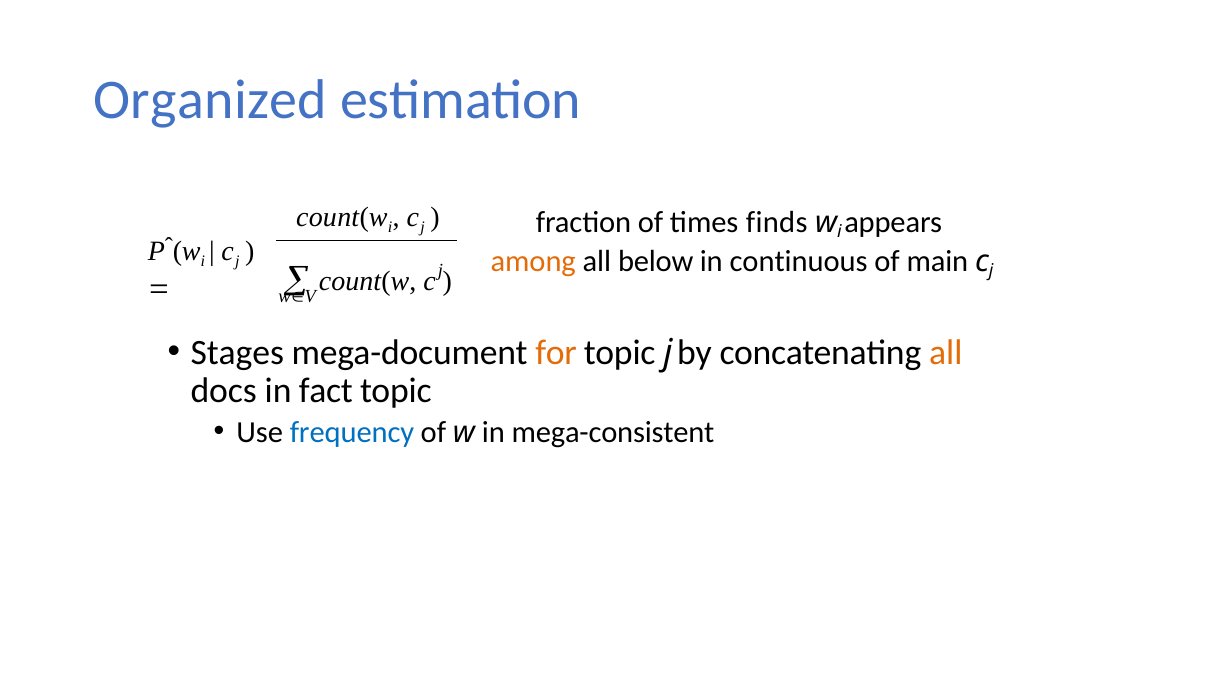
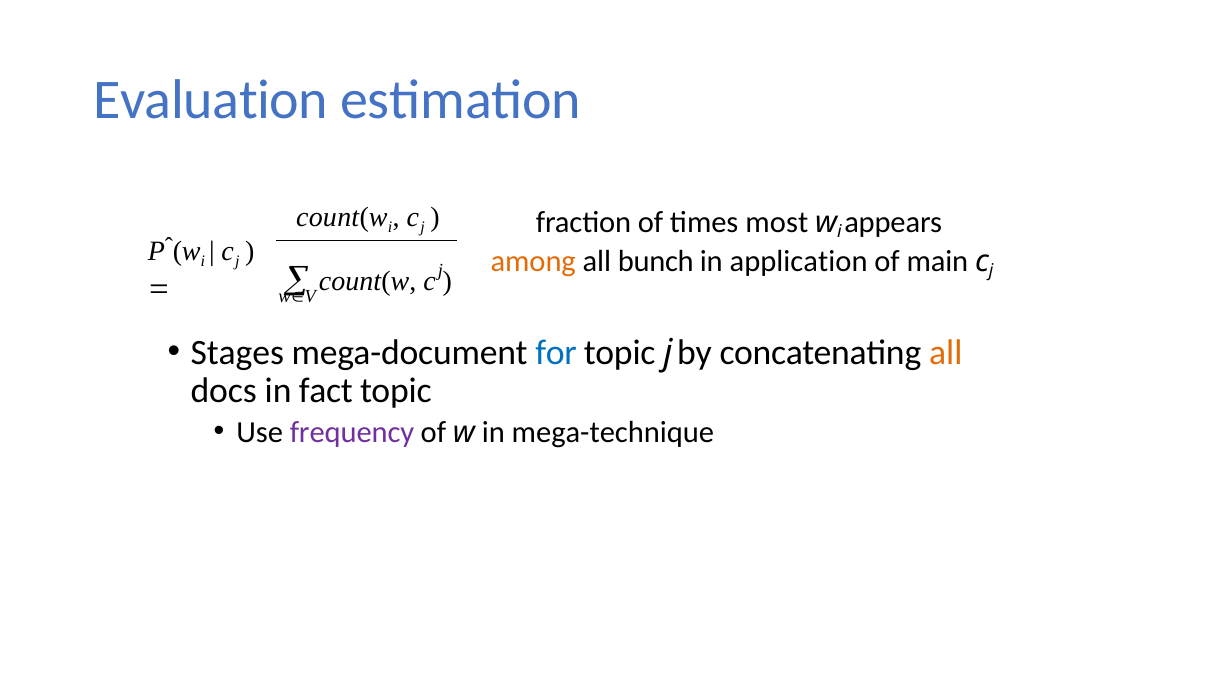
Organized: Organized -> Evaluation
finds: finds -> most
below: below -> bunch
continuous: continuous -> application
for colour: orange -> blue
frequency colour: blue -> purple
mega-consistent: mega-consistent -> mega-technique
